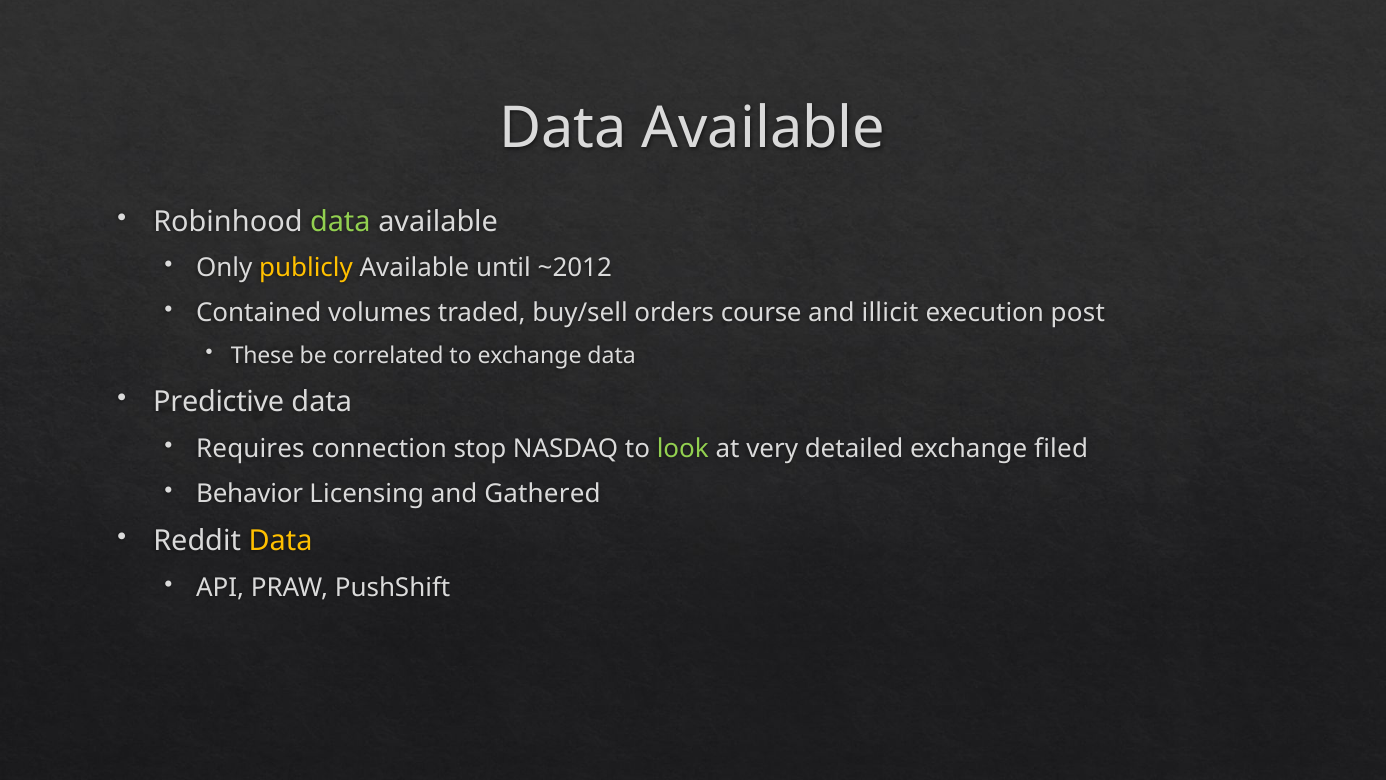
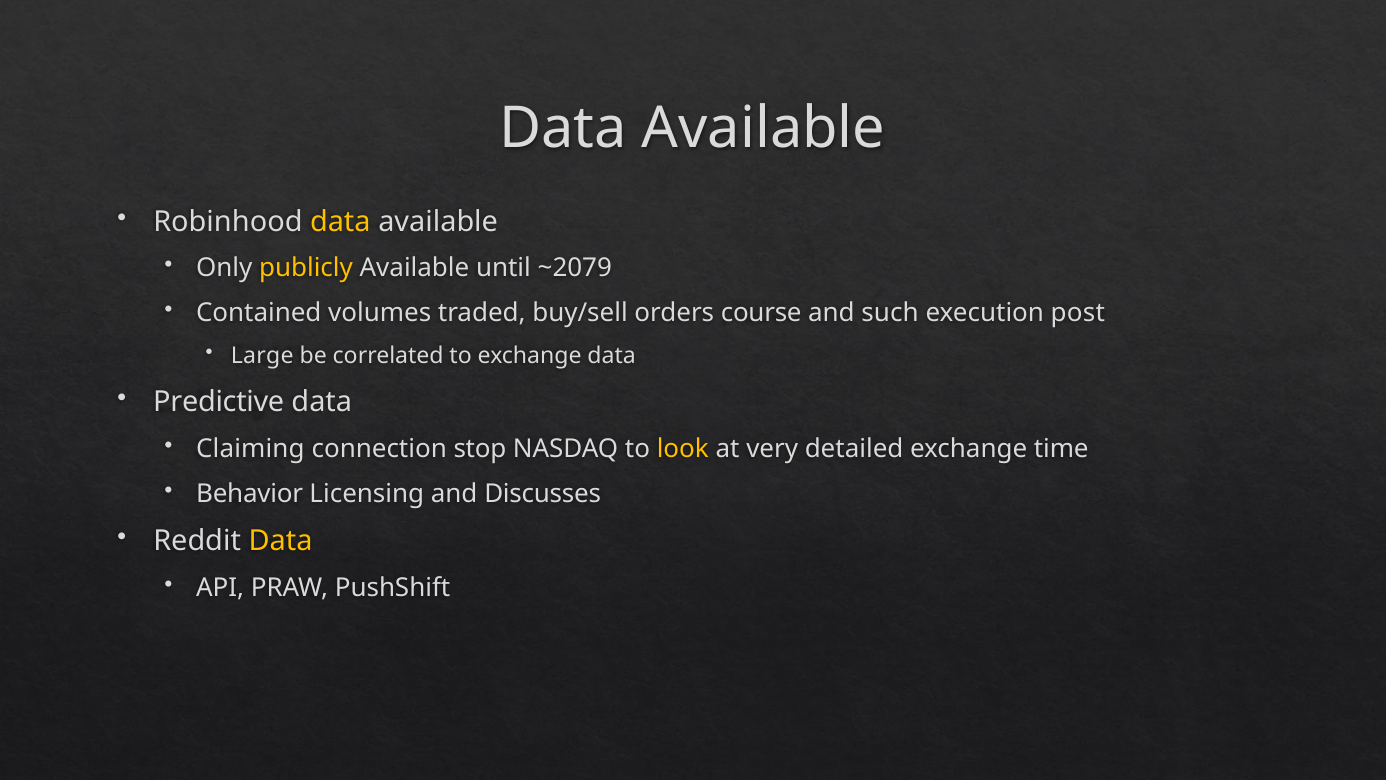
data at (340, 221) colour: light green -> yellow
~2012: ~2012 -> ~2079
illicit: illicit -> such
These: These -> Large
Requires: Requires -> Claiming
look colour: light green -> yellow
filed: filed -> time
Gathered: Gathered -> Discusses
